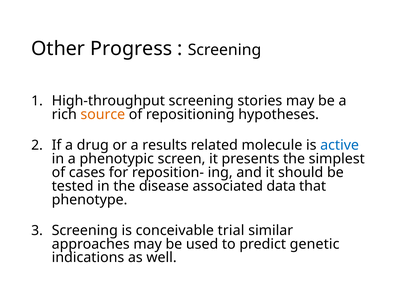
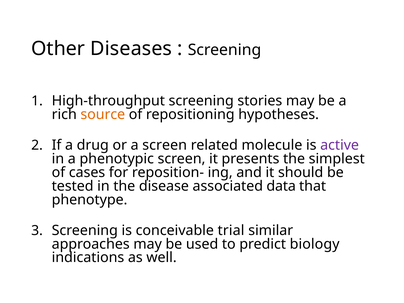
Progress: Progress -> Diseases
a results: results -> screen
active colour: blue -> purple
genetic: genetic -> biology
